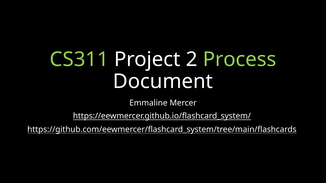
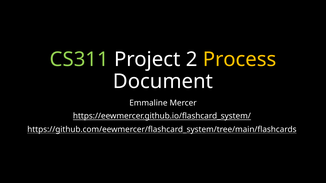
Process colour: light green -> yellow
